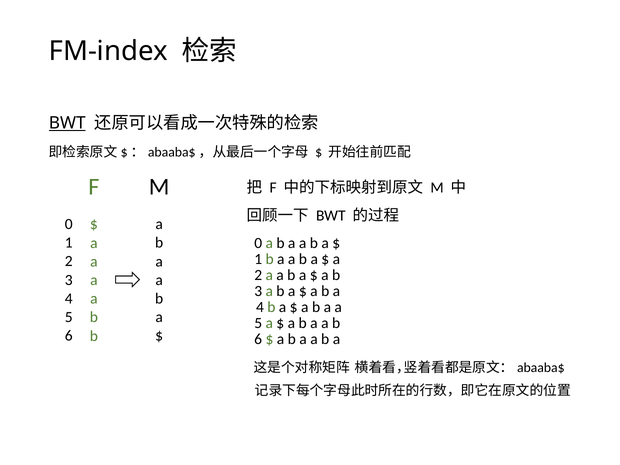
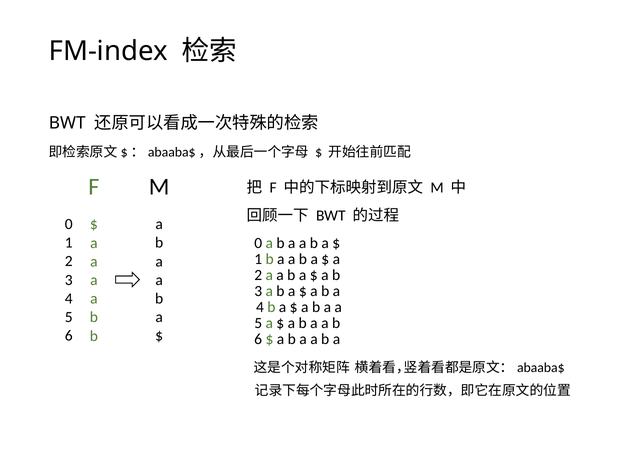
BWT at (67, 123) underline: present -> none
